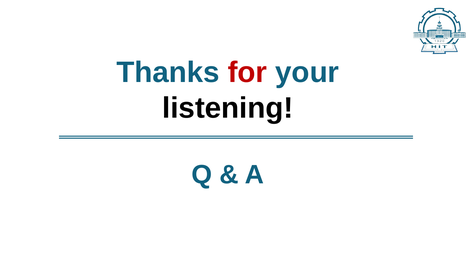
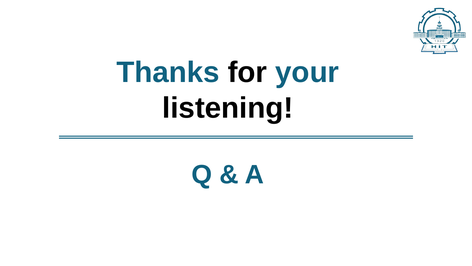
for colour: red -> black
